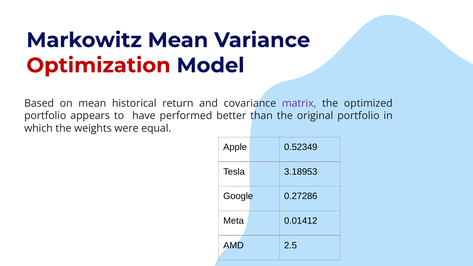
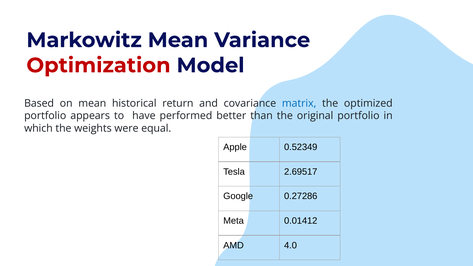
matrix colour: purple -> blue
3.18953: 3.18953 -> 2.69517
2.5: 2.5 -> 4.0
